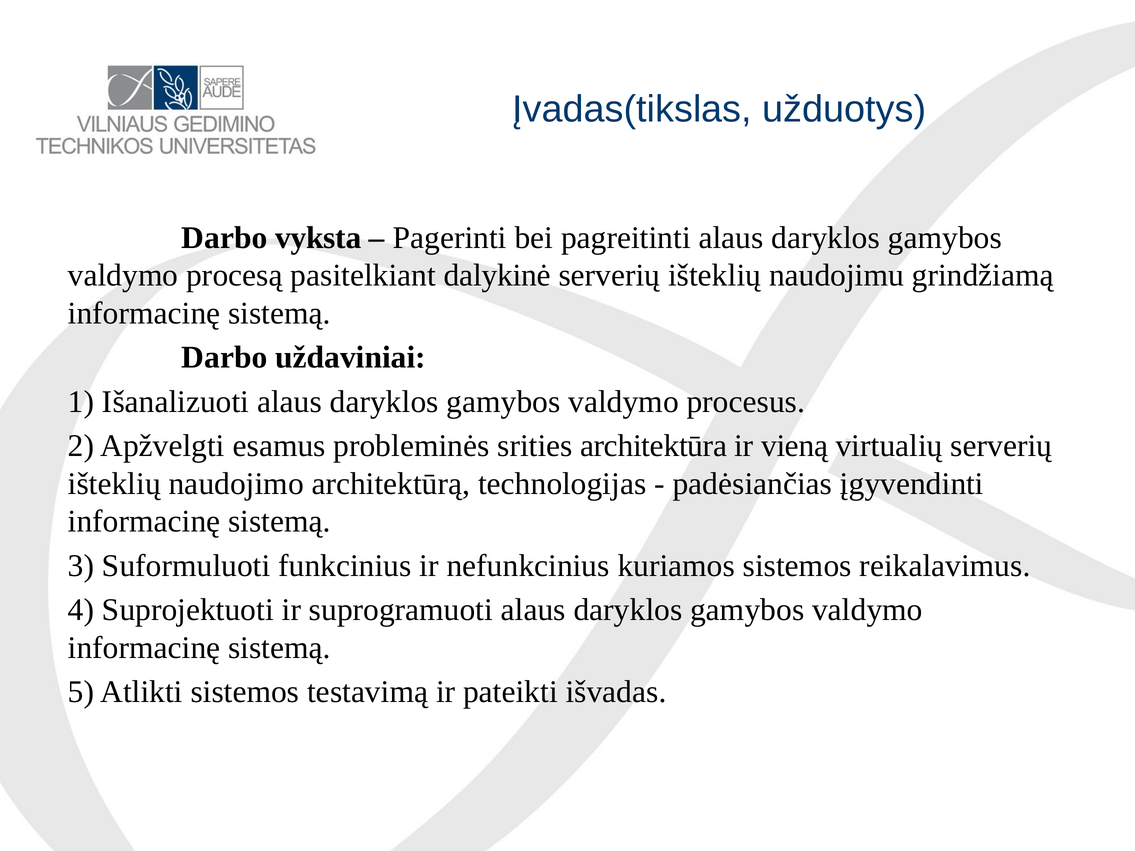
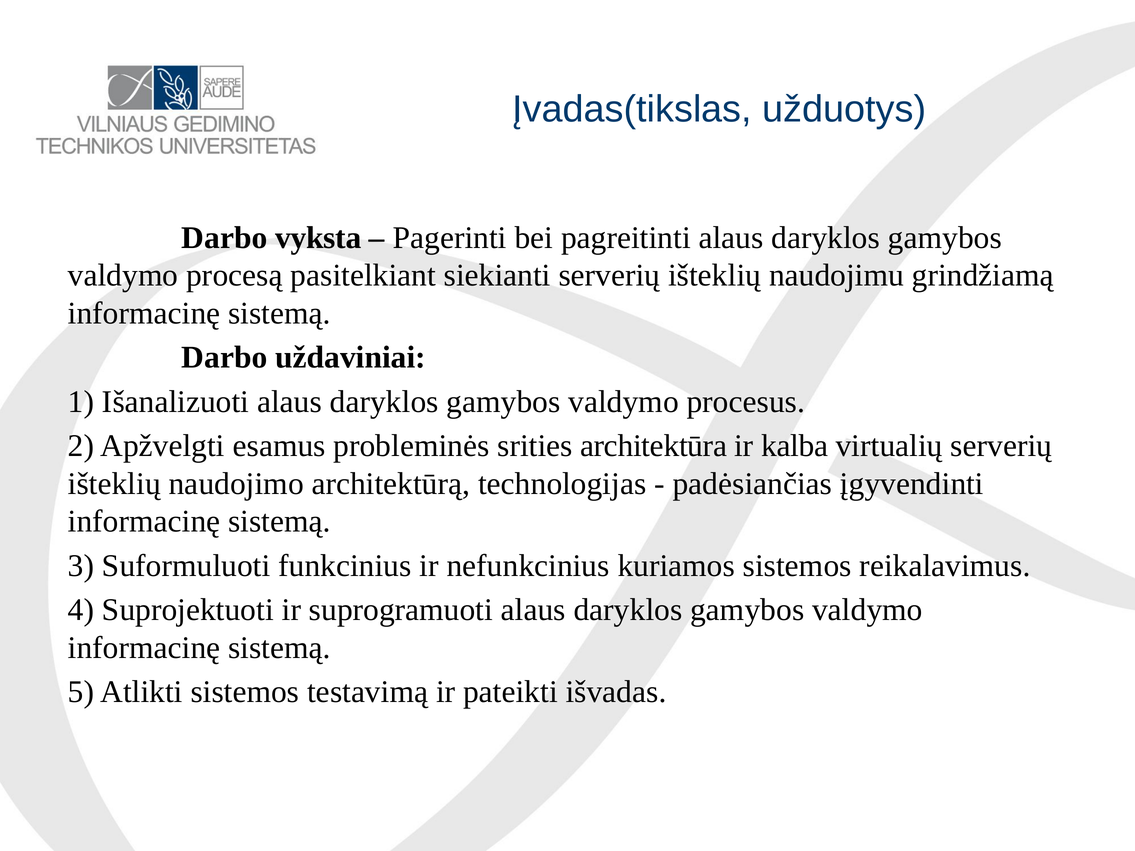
dalykinė: dalykinė -> siekianti
vieną: vieną -> kalba
